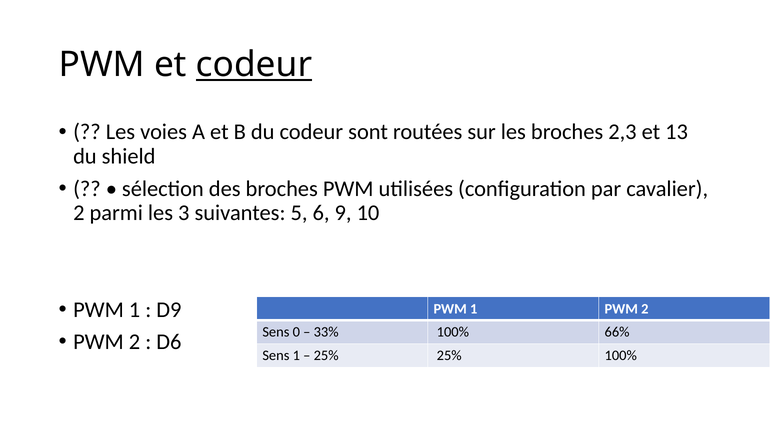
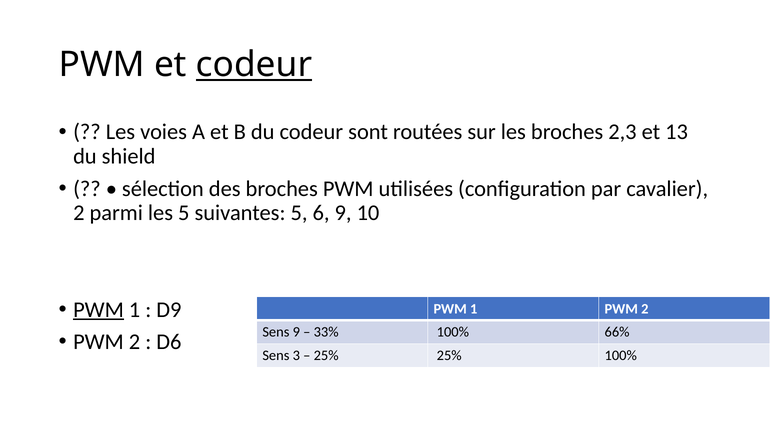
les 3: 3 -> 5
PWM at (98, 310) underline: none -> present
Sens 0: 0 -> 9
Sens 1: 1 -> 3
